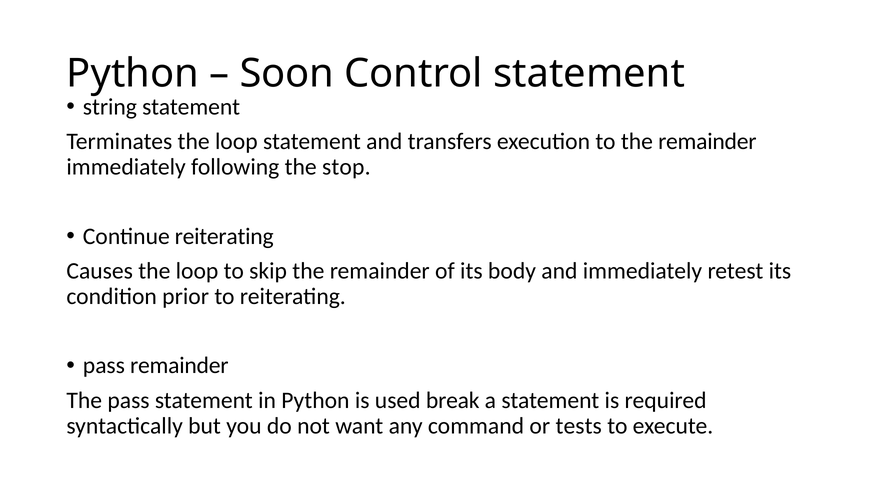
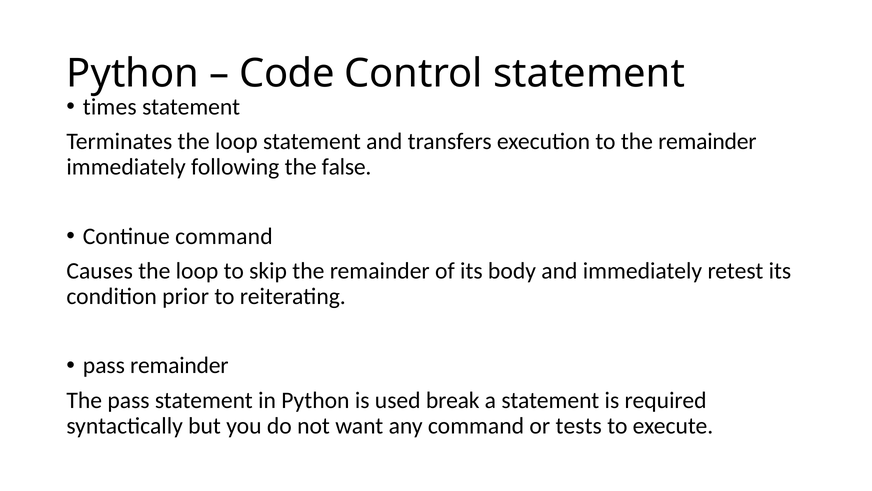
Soon: Soon -> Code
string: string -> times
stop: stop -> false
Continue reiterating: reiterating -> command
